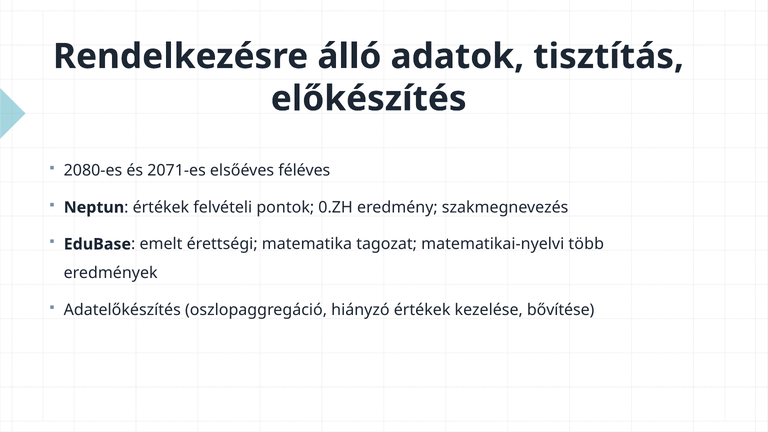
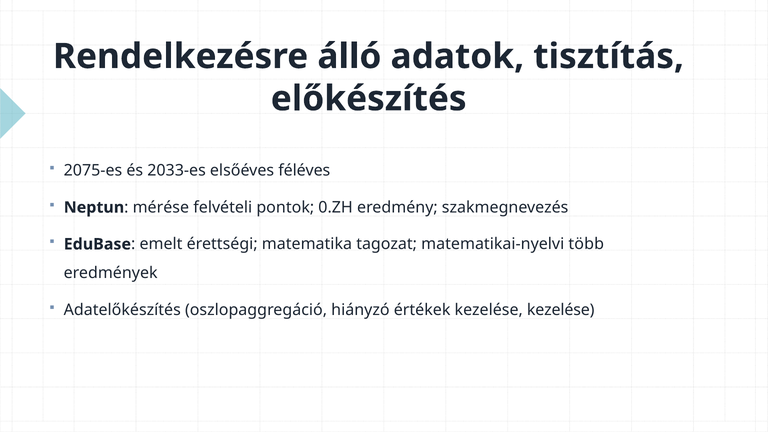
2080-es: 2080-es -> 2075-es
2071-es: 2071-es -> 2033-es
értékek at (161, 207): értékek -> mérése
kezelése bővítése: bővítése -> kezelése
